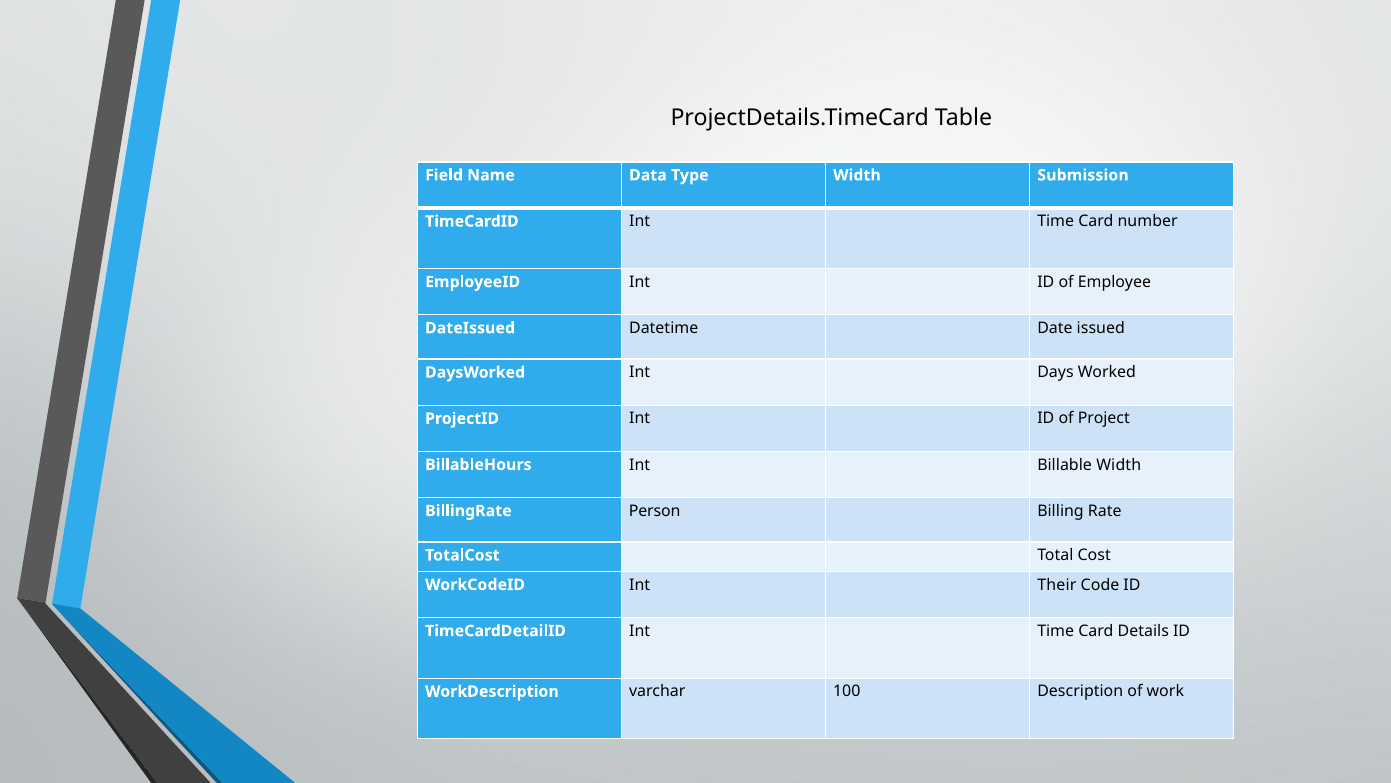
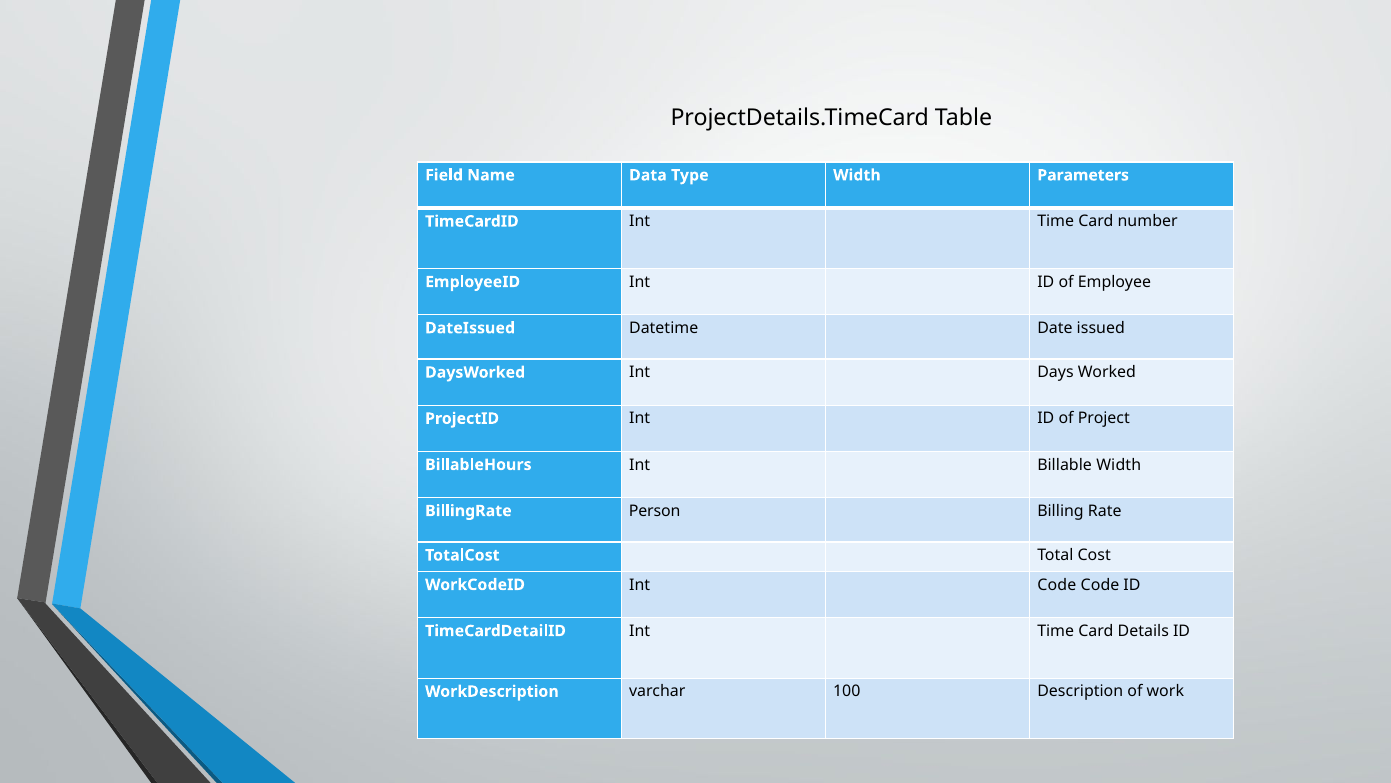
Submission: Submission -> Parameters
Int Their: Their -> Code
